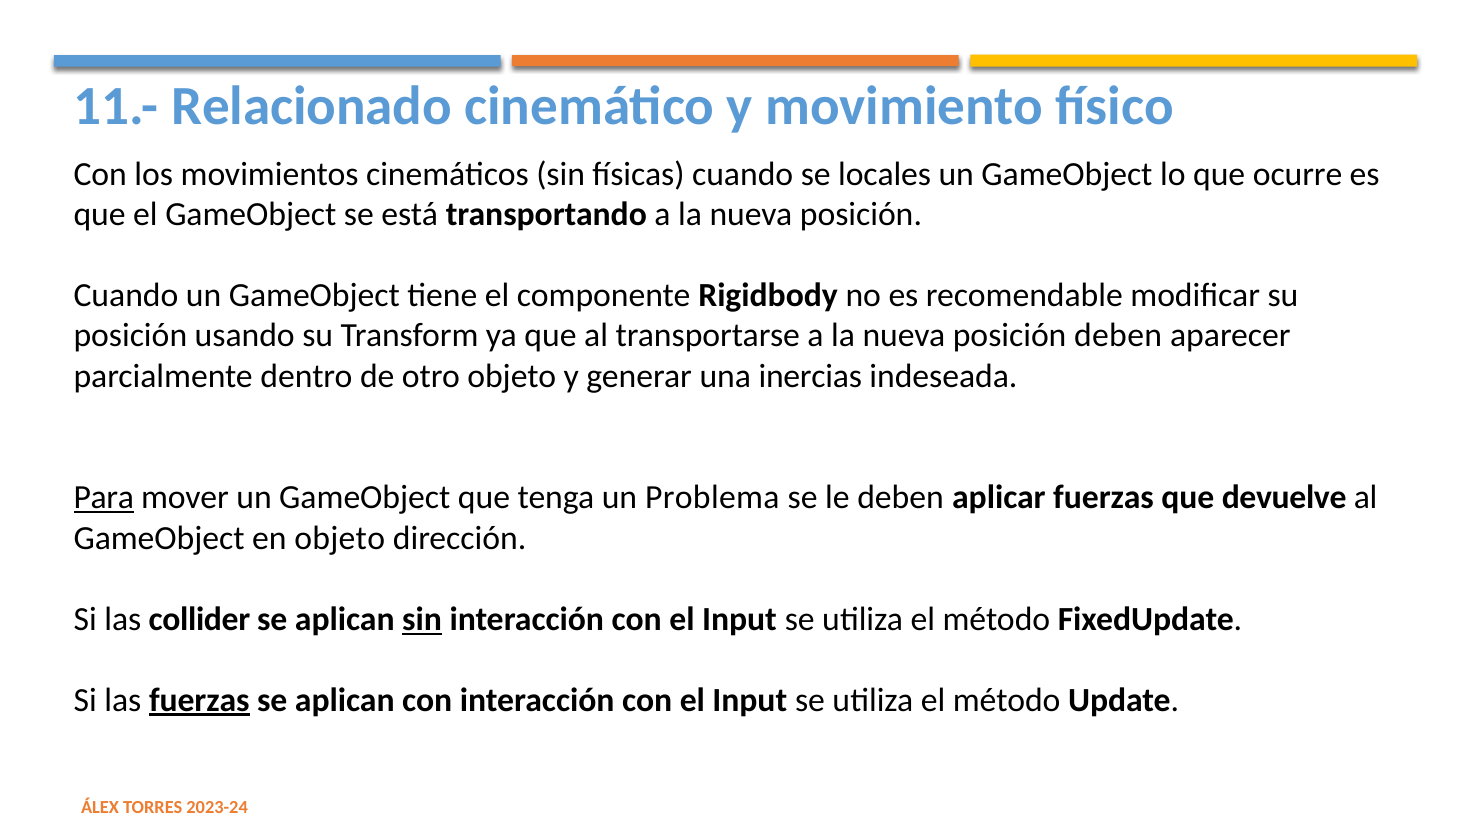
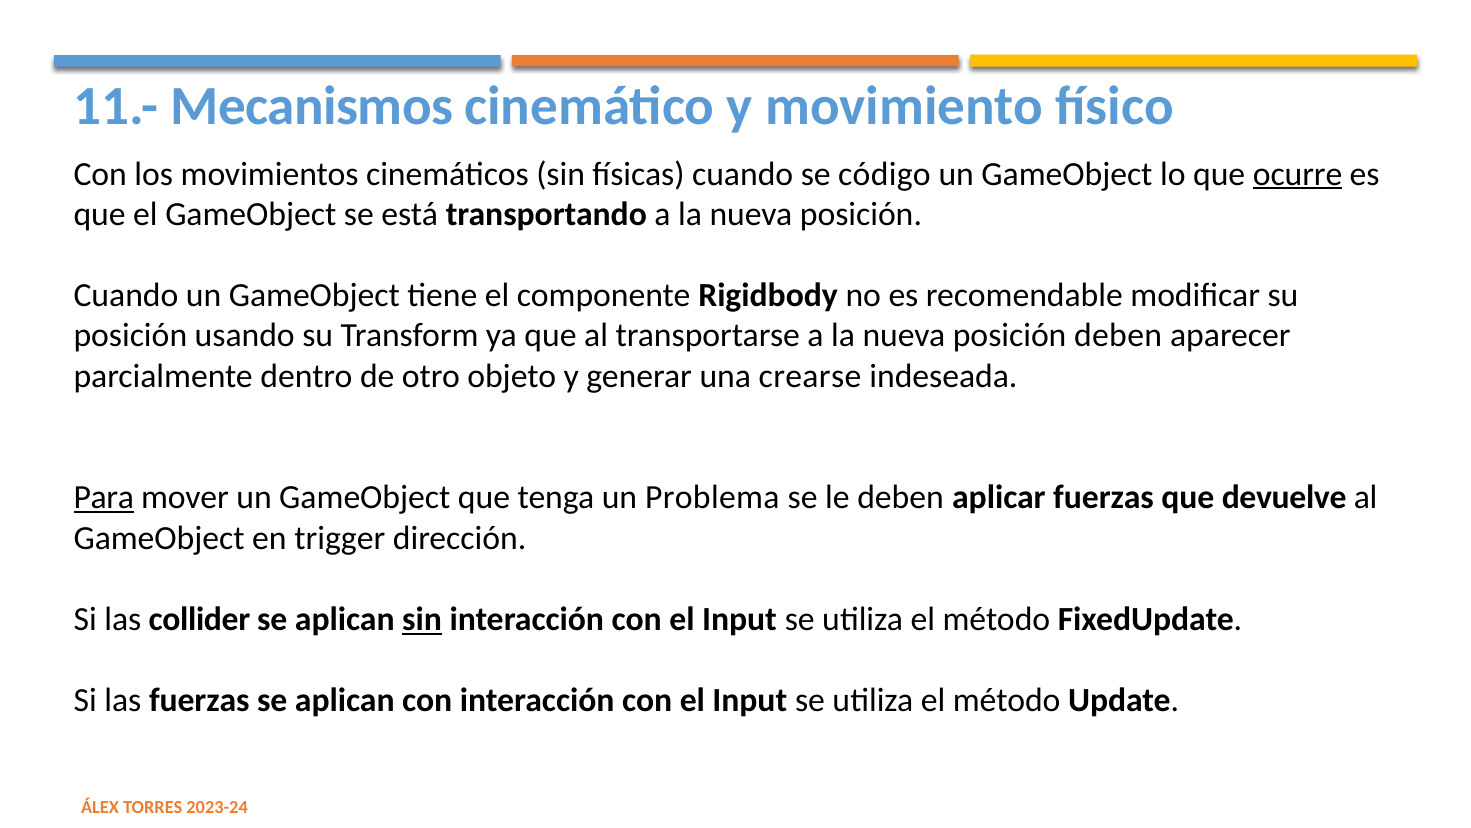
Relacionado: Relacionado -> Mecanismos
locales: locales -> código
ocurre underline: none -> present
inercias: inercias -> crearse
en objeto: objeto -> trigger
fuerzas at (199, 700) underline: present -> none
